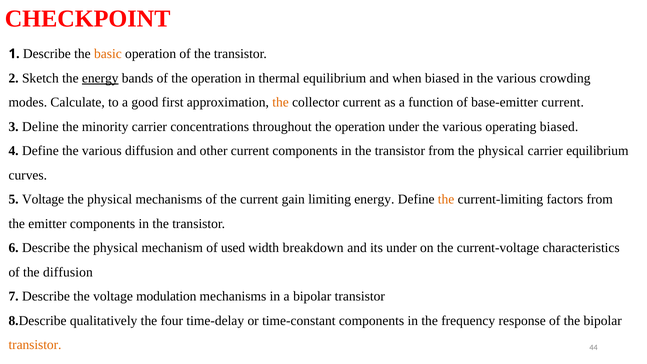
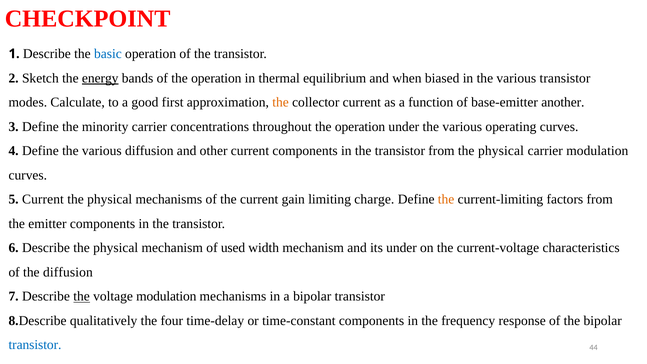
basic colour: orange -> blue
various crowding: crowding -> transistor
base-emitter current: current -> another
3 Deline: Deline -> Define
operating biased: biased -> curves
carrier equilibrium: equilibrium -> modulation
5 Voltage: Voltage -> Current
limiting energy: energy -> charge
width breakdown: breakdown -> mechanism
the at (82, 296) underline: none -> present
transistor at (35, 345) colour: orange -> blue
